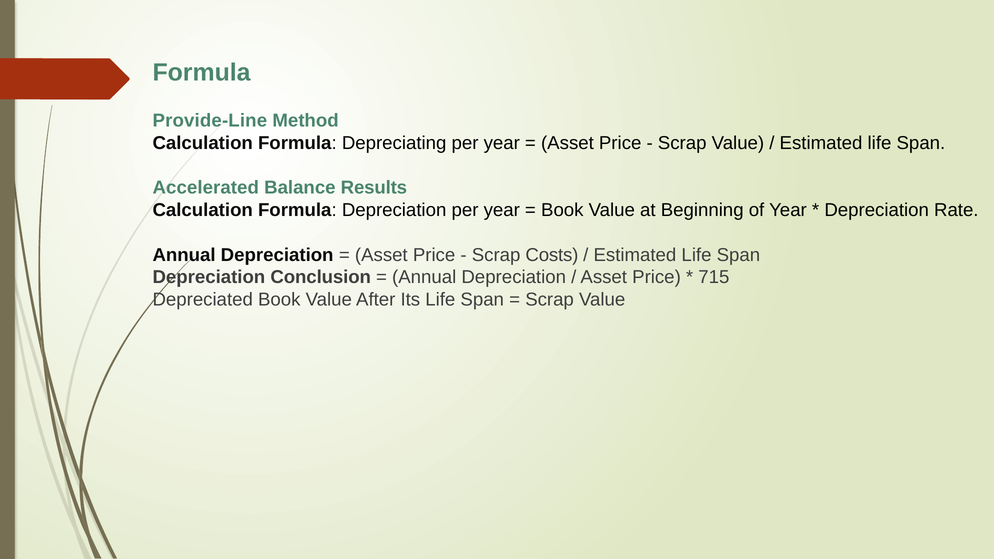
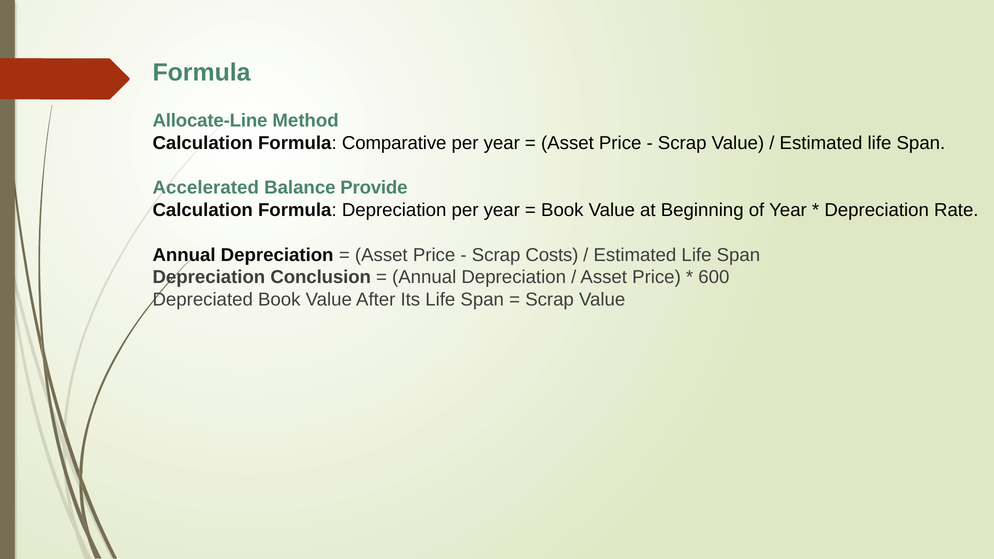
Provide-Line: Provide-Line -> Allocate-Line
Depreciating: Depreciating -> Comparative
Results: Results -> Provide
715: 715 -> 600
